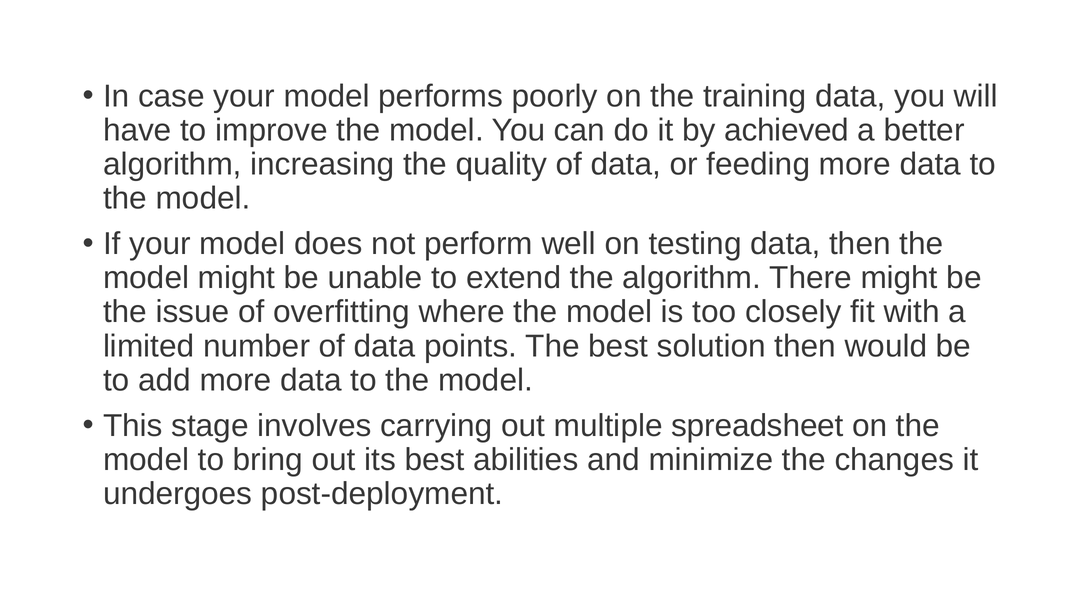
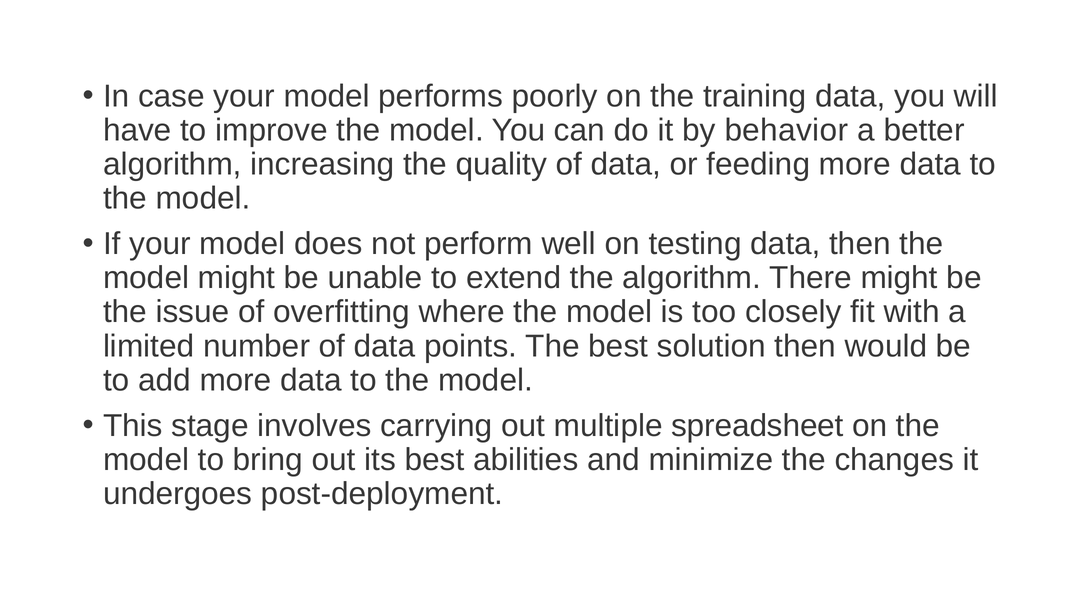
achieved: achieved -> behavior
